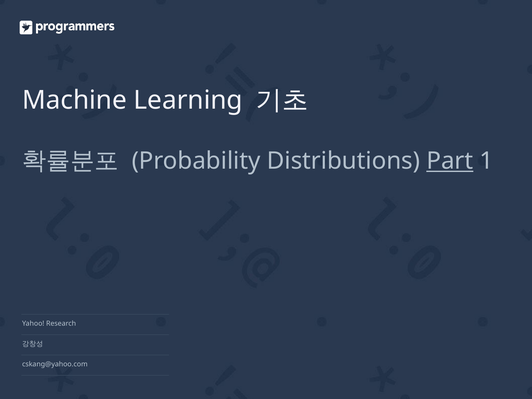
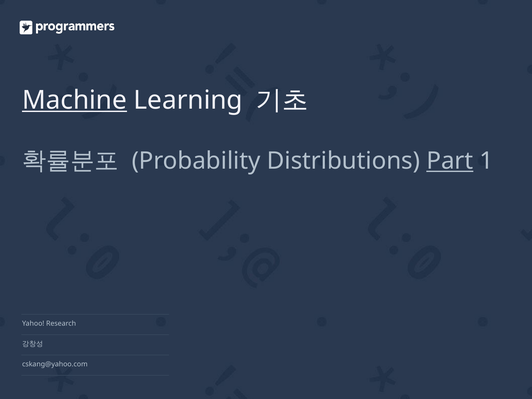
Machine underline: none -> present
